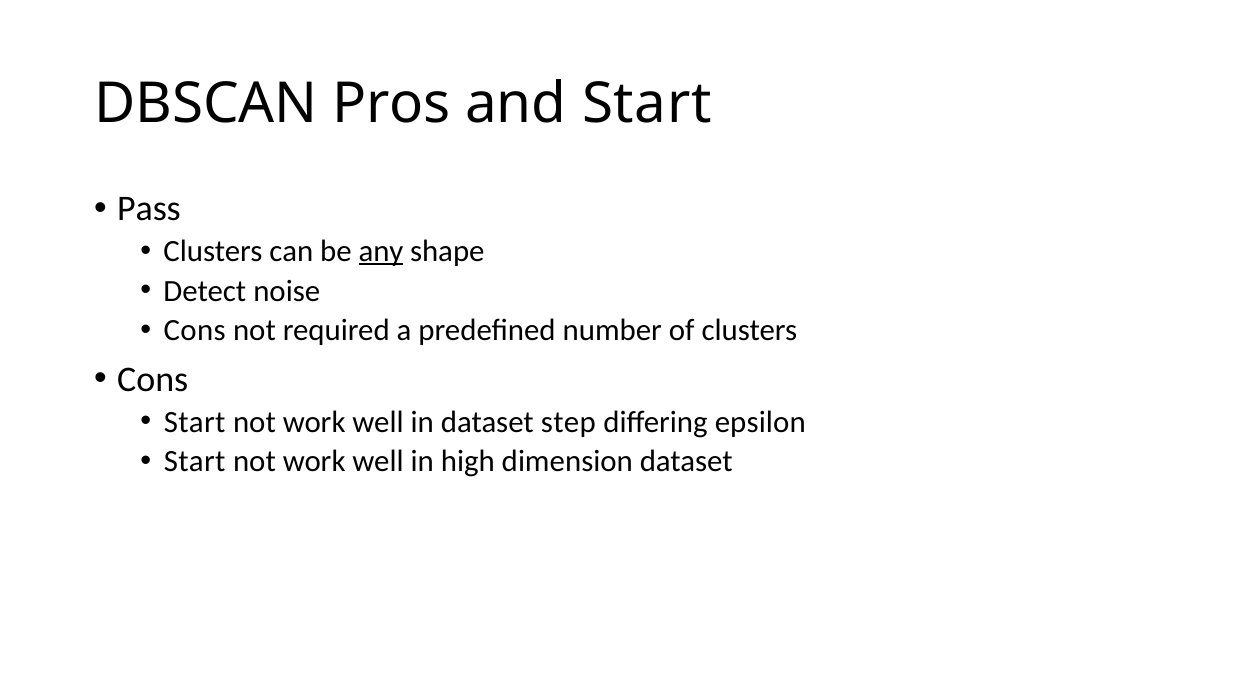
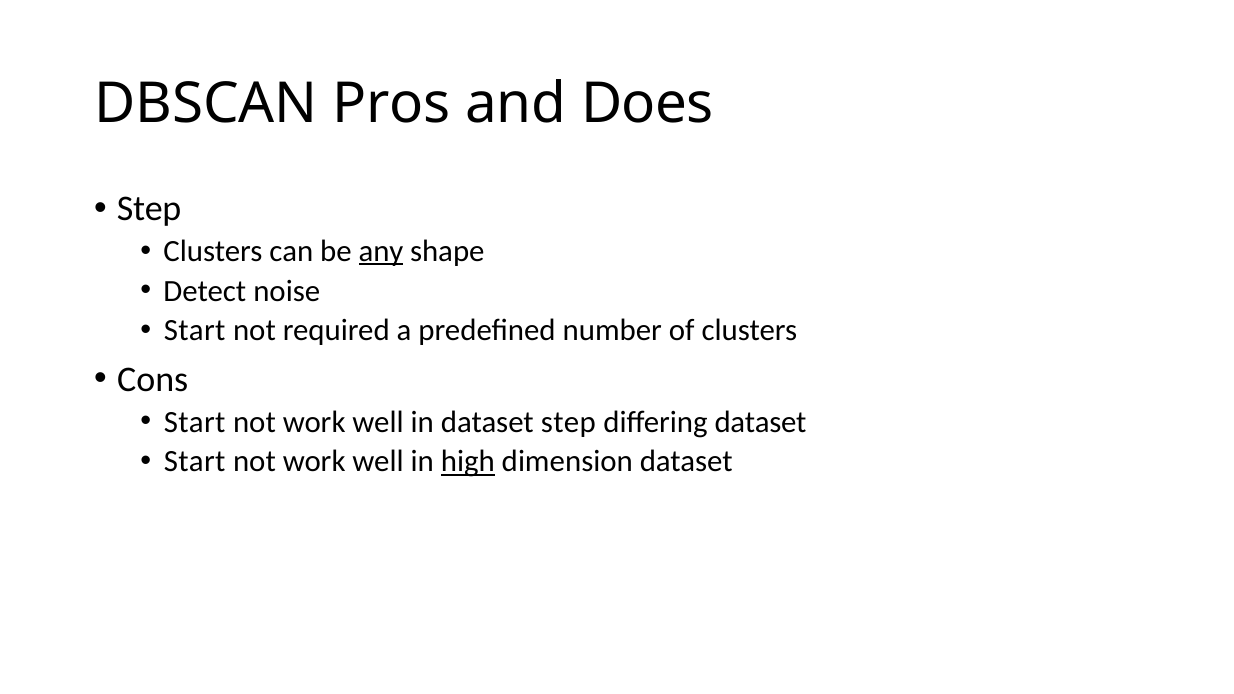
and Start: Start -> Does
Pass at (149, 209): Pass -> Step
Cons at (195, 331): Cons -> Start
differing epsilon: epsilon -> dataset
high underline: none -> present
